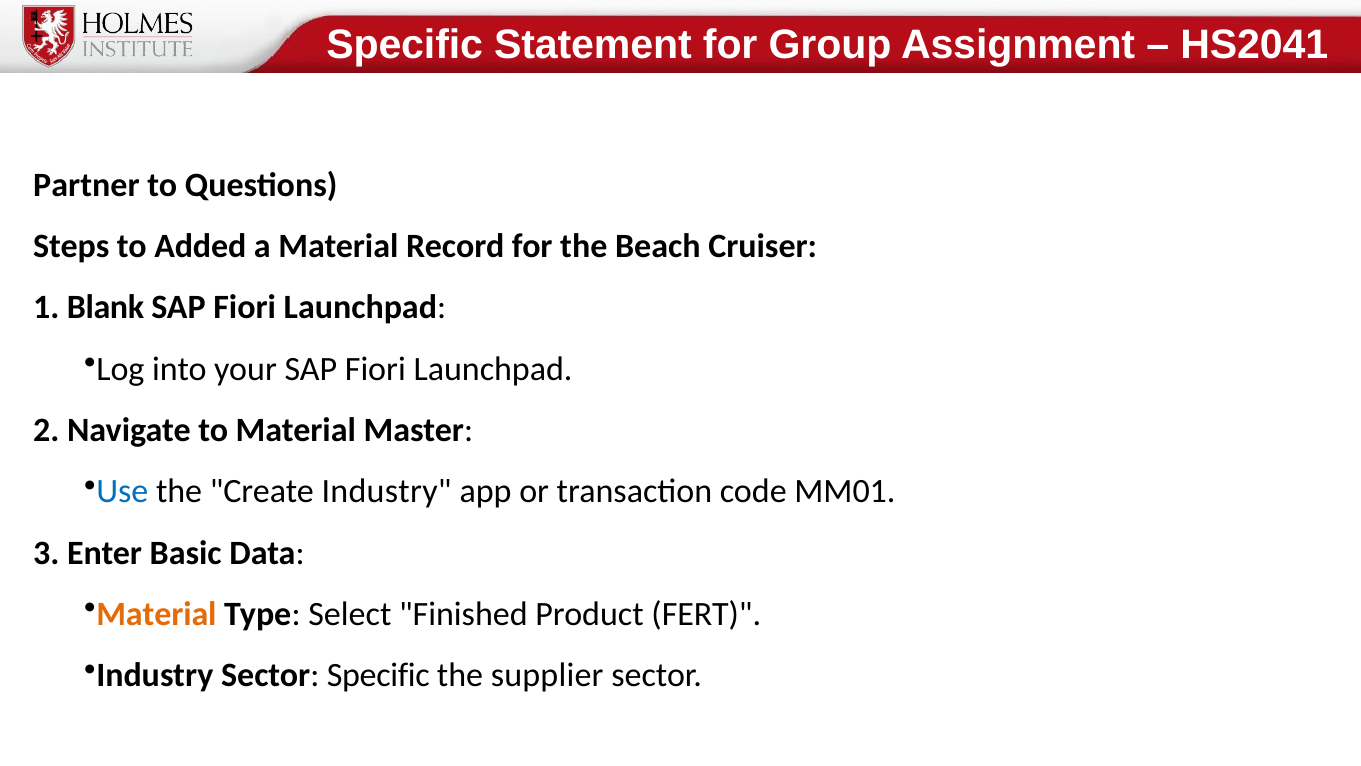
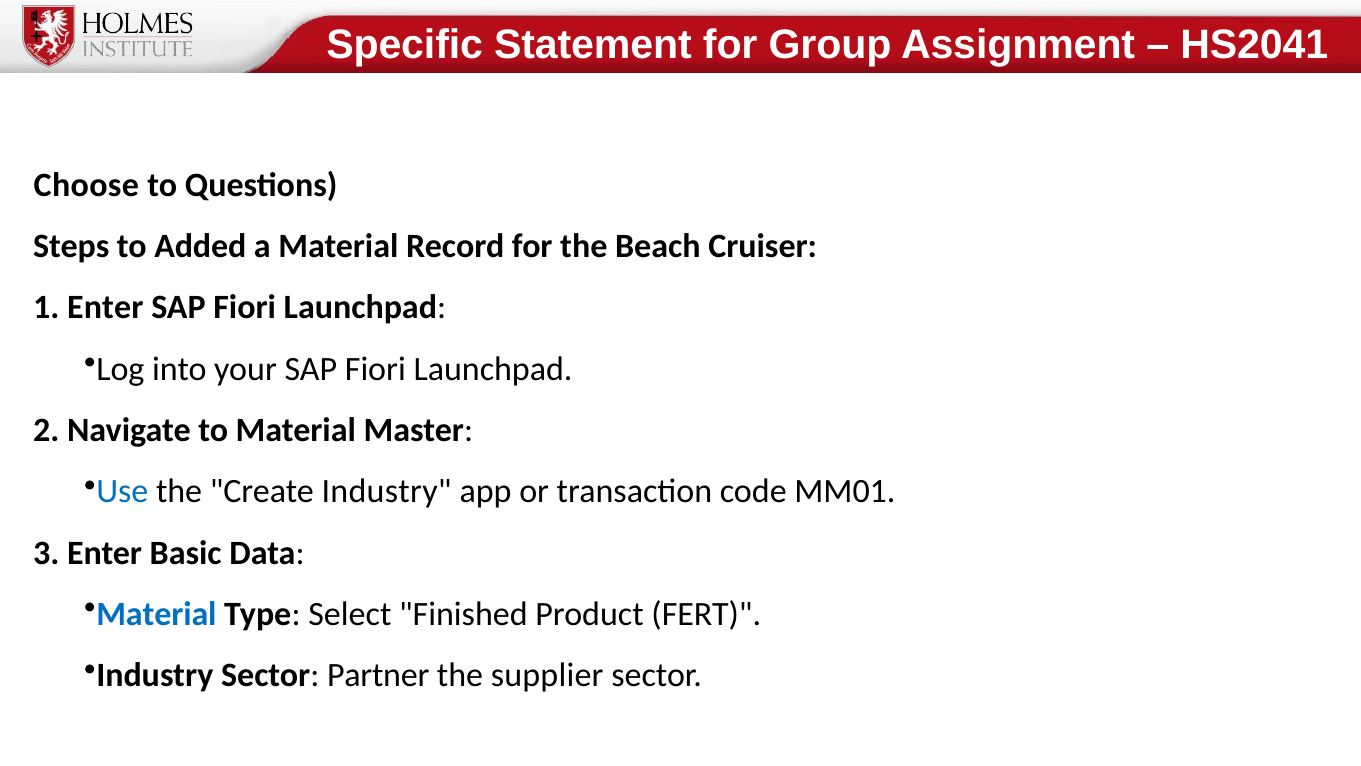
Partner: Partner -> Choose
Blank at (106, 308): Blank -> Enter
Material at (156, 614) colour: orange -> blue
Sector Specific: Specific -> Partner
